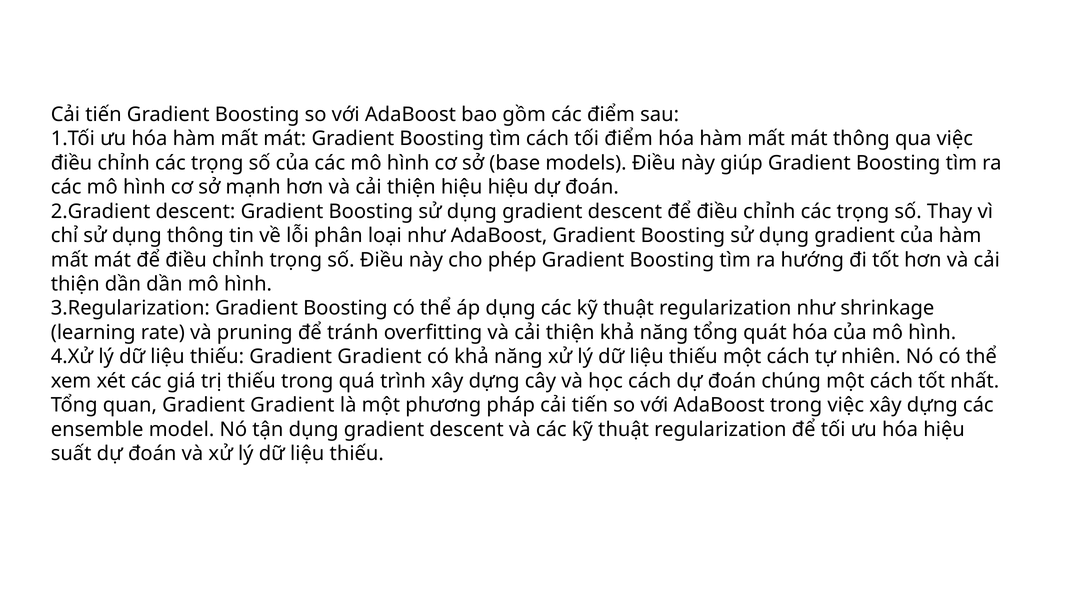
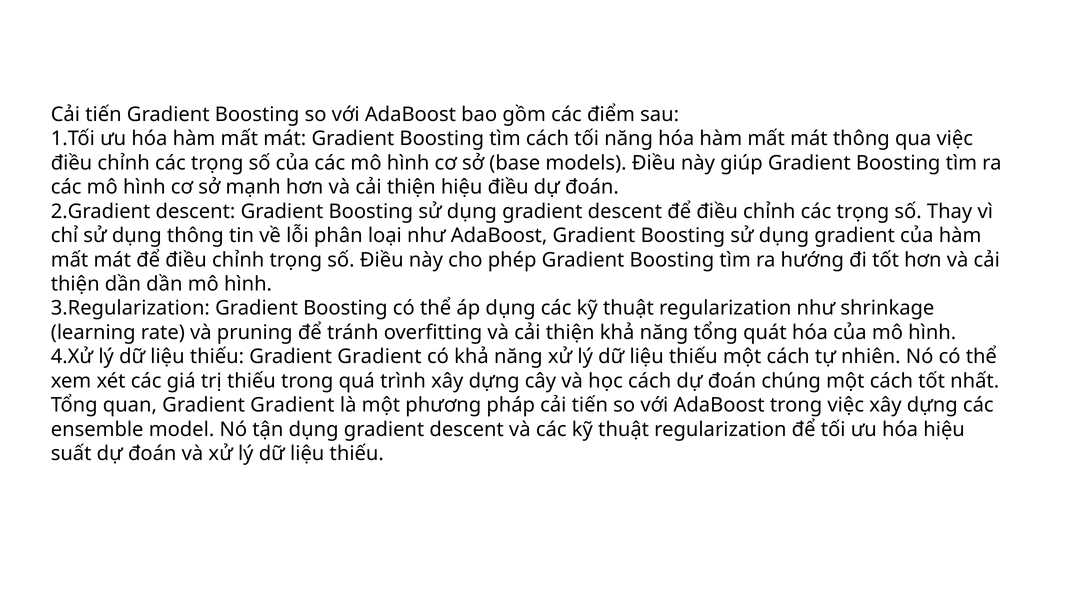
tối điểm: điểm -> năng
hiệu hiệu: hiệu -> điều
